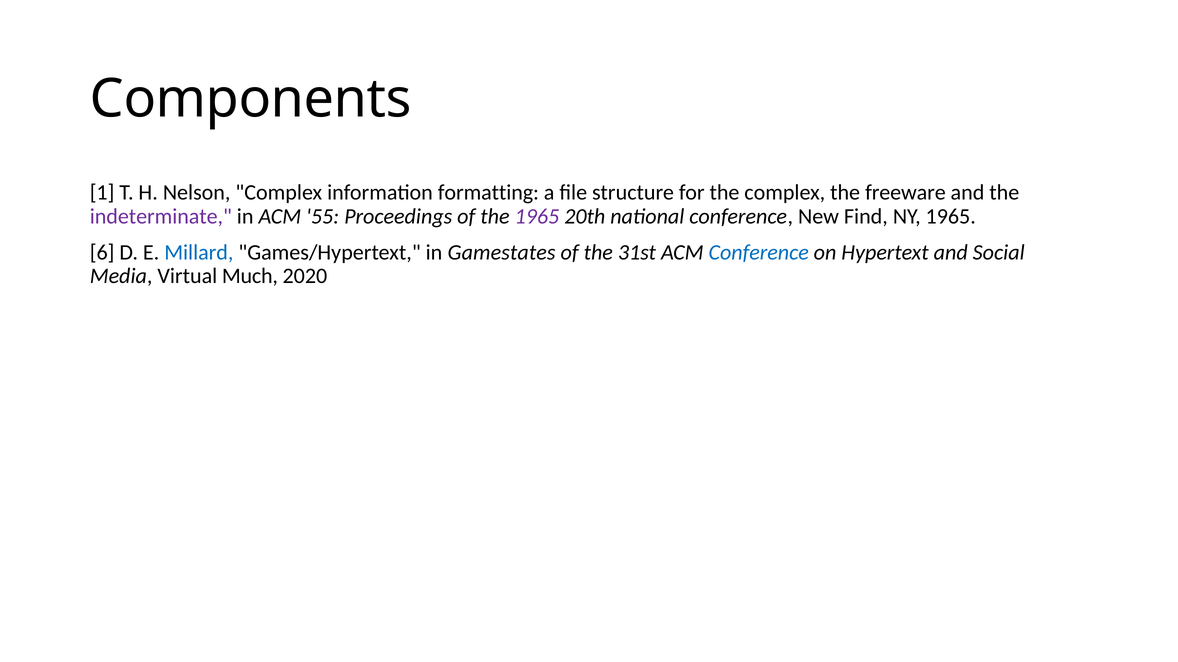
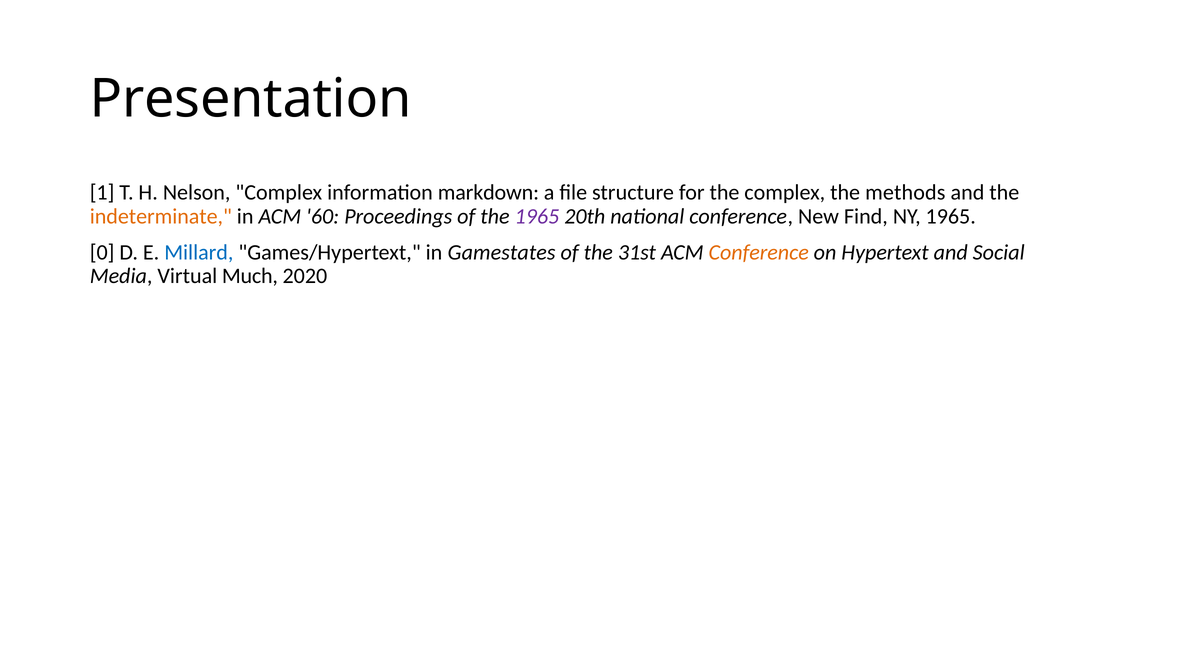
Components: Components -> Presentation
formatting: formatting -> markdown
freeware: freeware -> methods
indeterminate colour: purple -> orange
55: 55 -> 60
6: 6 -> 0
Conference at (759, 253) colour: blue -> orange
